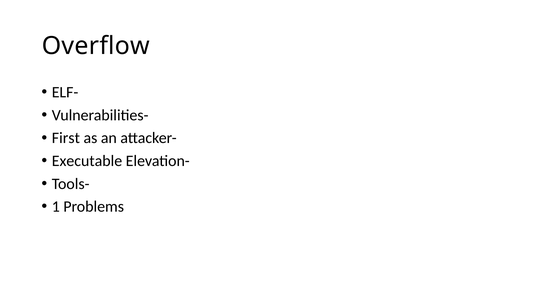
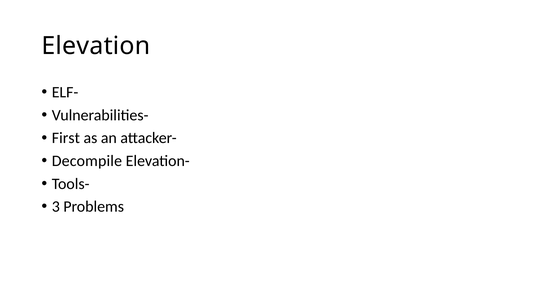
Overflow: Overflow -> Elevation
Executable: Executable -> Decompile
1: 1 -> 3
